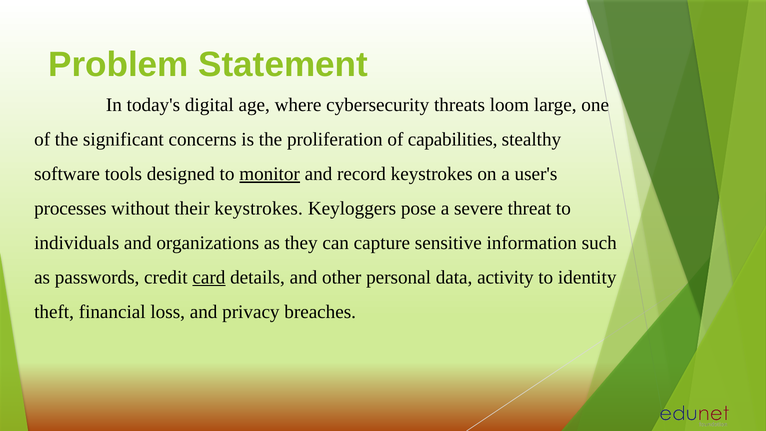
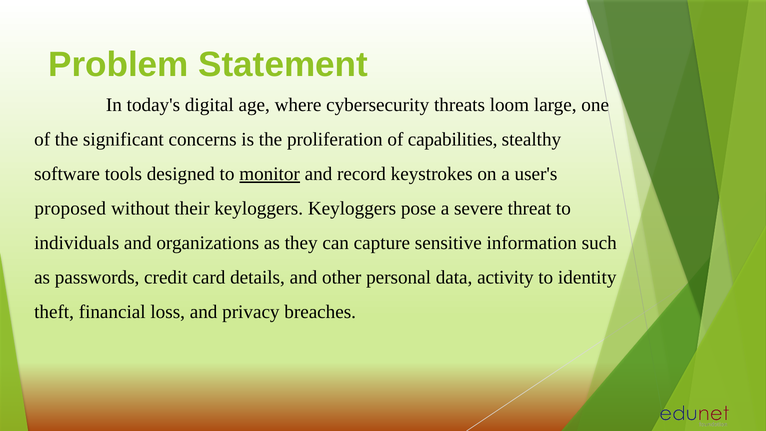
processes: processes -> proposed
their keystrokes: keystrokes -> keyloggers
card underline: present -> none
